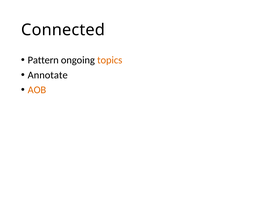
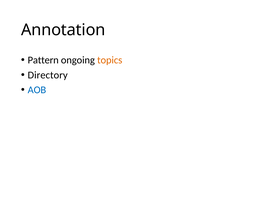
Connected: Connected -> Annotation
Annotate: Annotate -> Directory
AOB colour: orange -> blue
